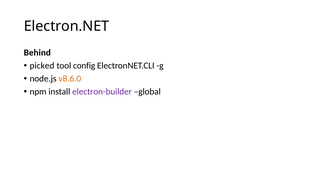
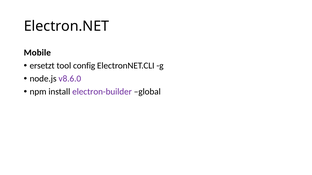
Behind: Behind -> Mobile
picked: picked -> ersetzt
v8.6.0 colour: orange -> purple
